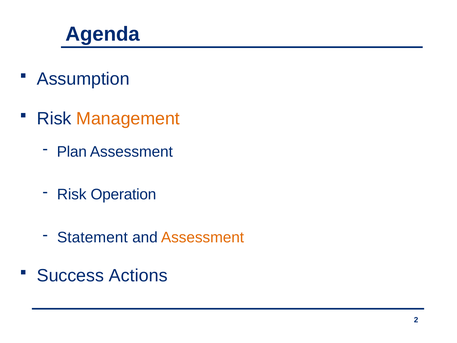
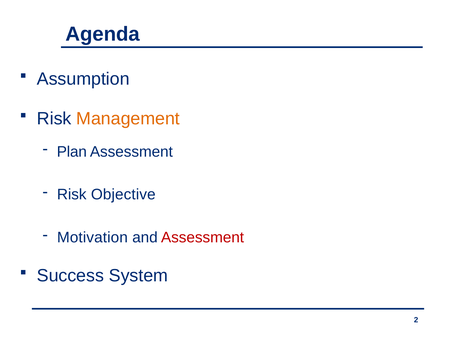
Operation: Operation -> Objective
Statement: Statement -> Motivation
Assessment at (203, 237) colour: orange -> red
Actions: Actions -> System
